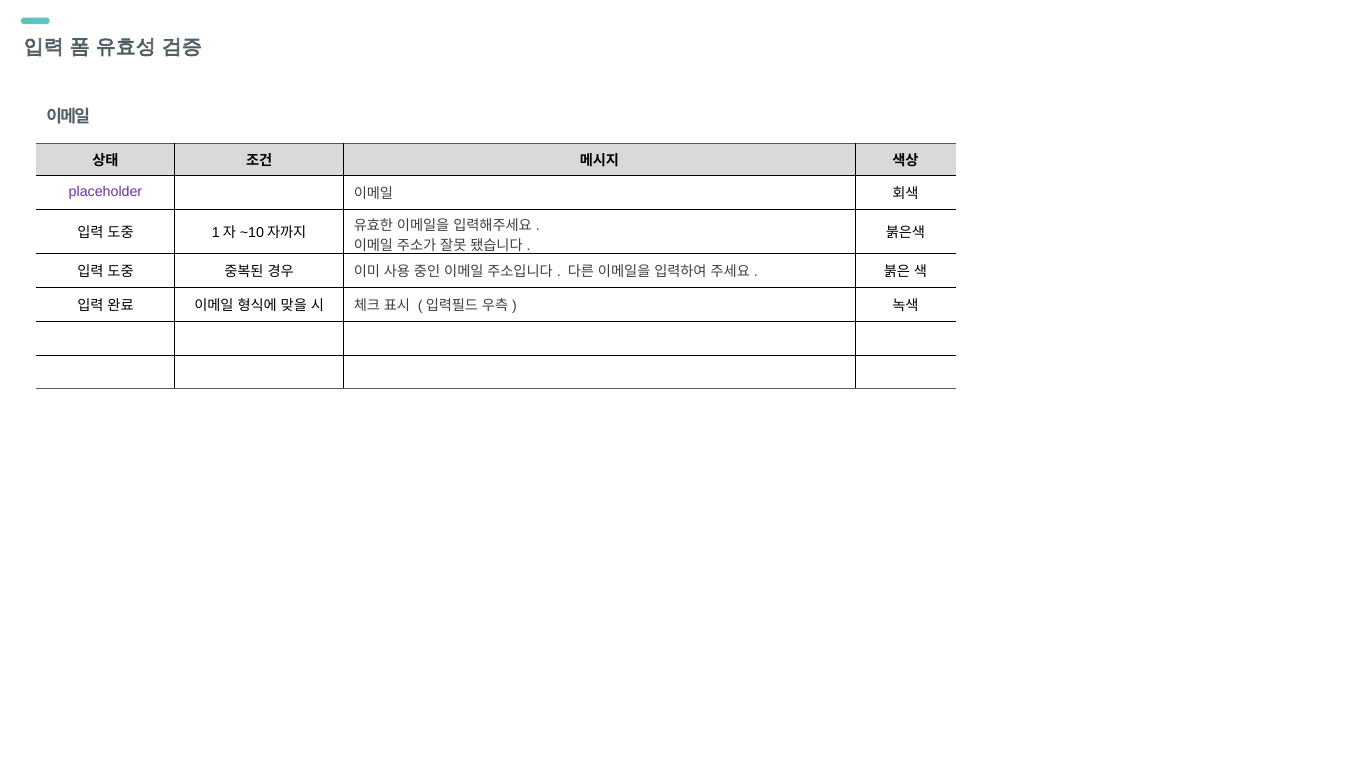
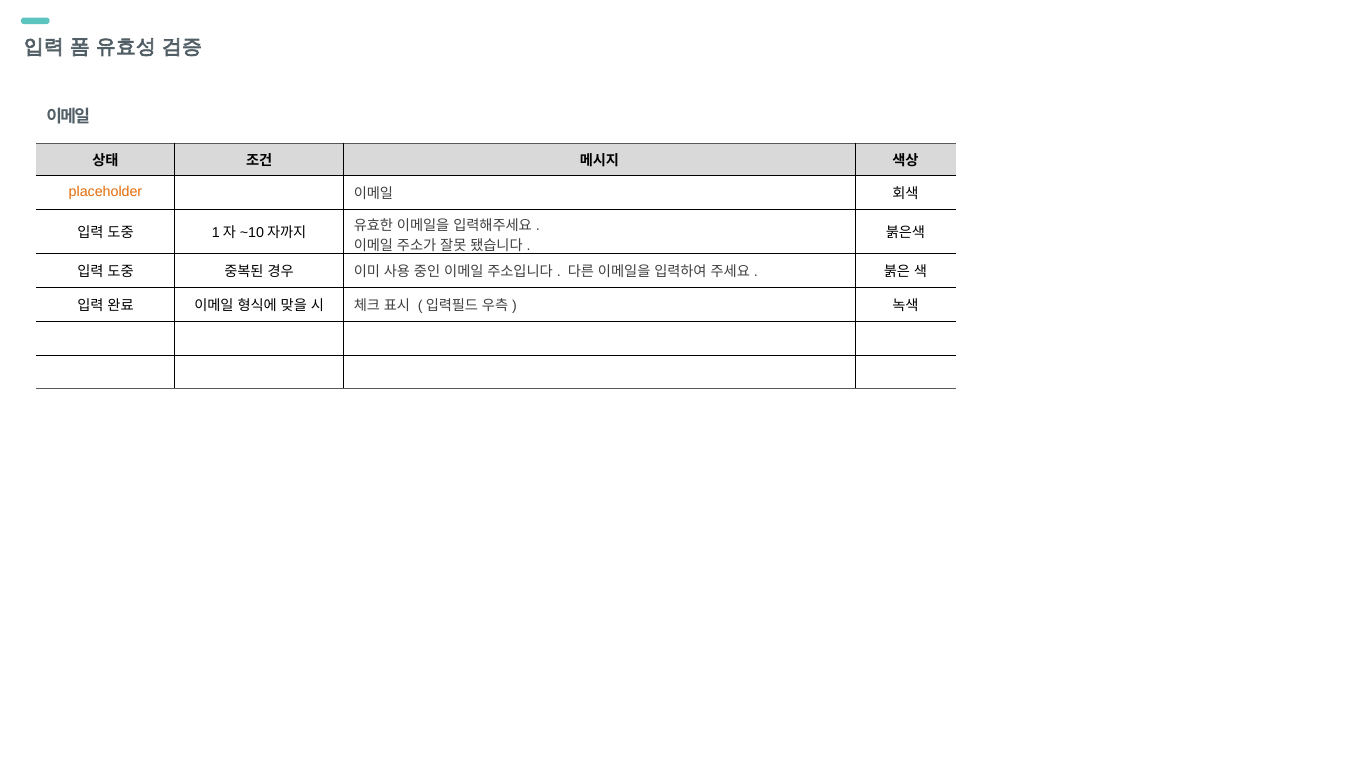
placeholder colour: purple -> orange
